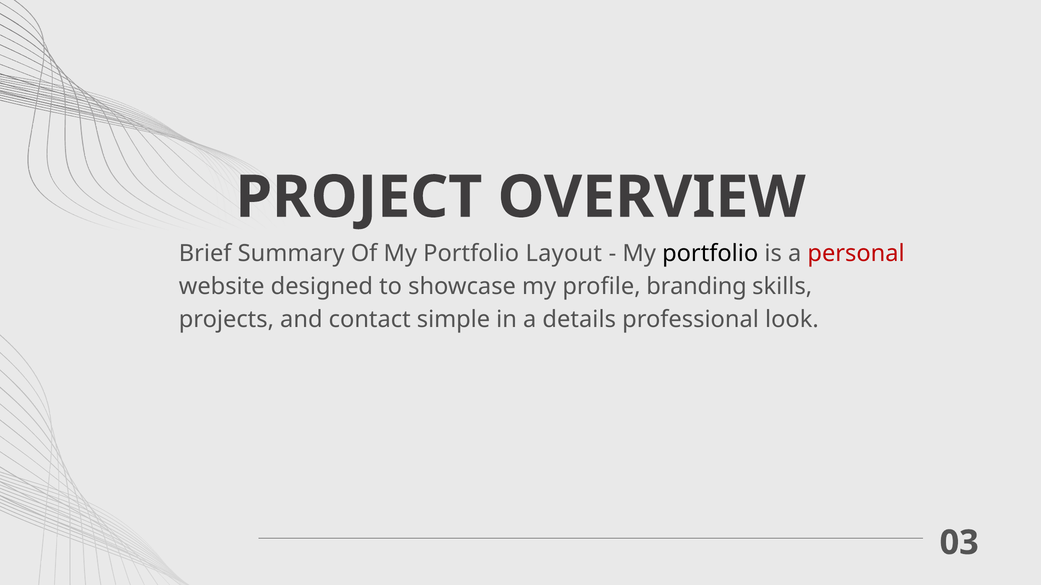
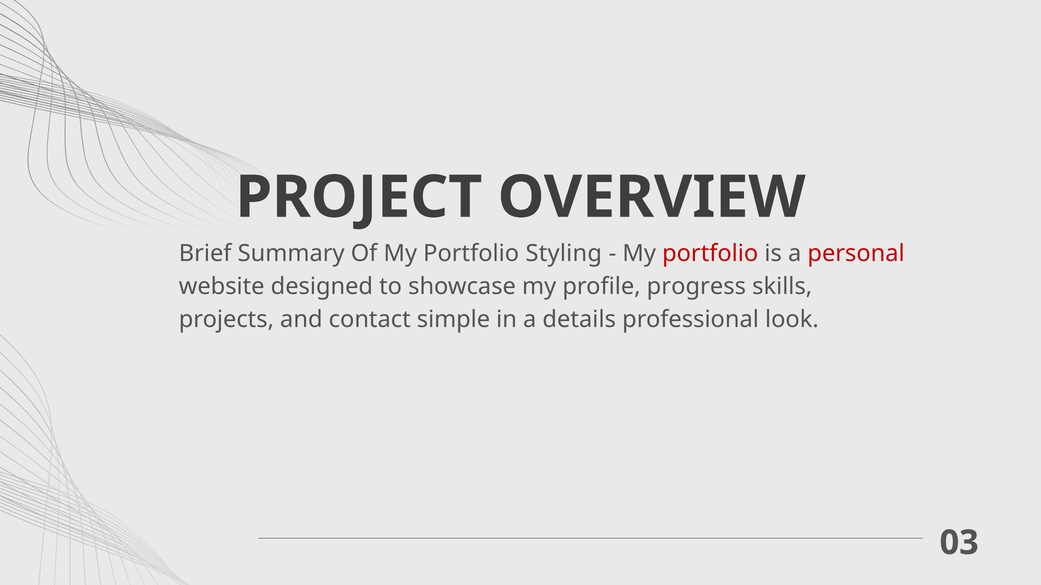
Layout: Layout -> Styling
portfolio at (710, 254) colour: black -> red
branding: branding -> progress
